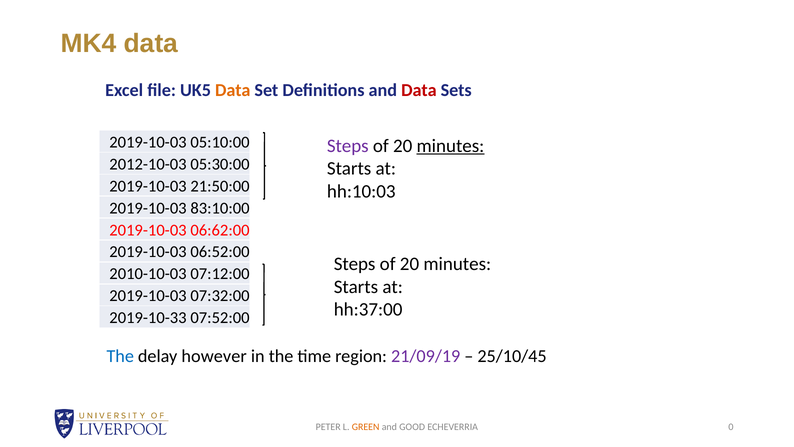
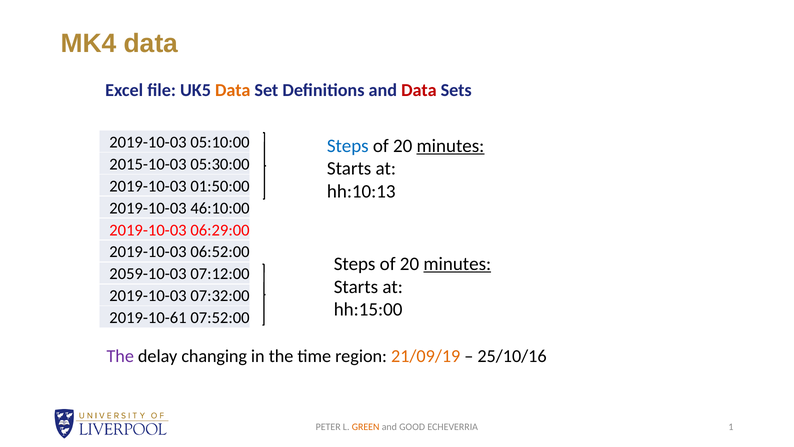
Steps at (348, 146) colour: purple -> blue
2012-10-03: 2012-10-03 -> 2015-10-03
21:50:00: 21:50:00 -> 01:50:00
hh:10:03: hh:10:03 -> hh:10:13
83:10:00: 83:10:00 -> 46:10:00
06:62:00: 06:62:00 -> 06:29:00
minutes at (457, 264) underline: none -> present
2010-10-03: 2010-10-03 -> 2059-10-03
hh:37:00: hh:37:00 -> hh:15:00
2019-10-33: 2019-10-33 -> 2019-10-61
The at (120, 356) colour: blue -> purple
however: however -> changing
21/09/19 colour: purple -> orange
25/10/45: 25/10/45 -> 25/10/16
0: 0 -> 1
